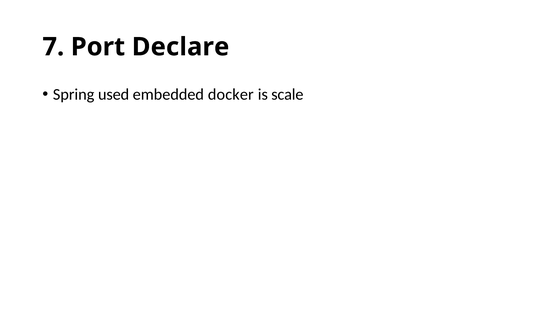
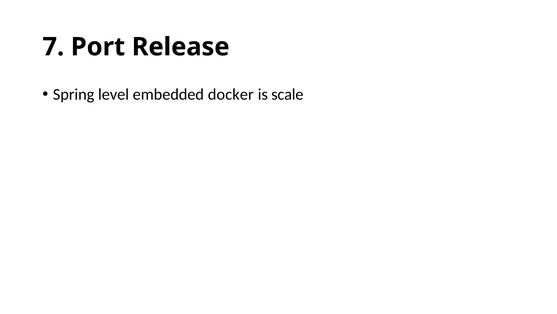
Declare: Declare -> Release
used: used -> level
